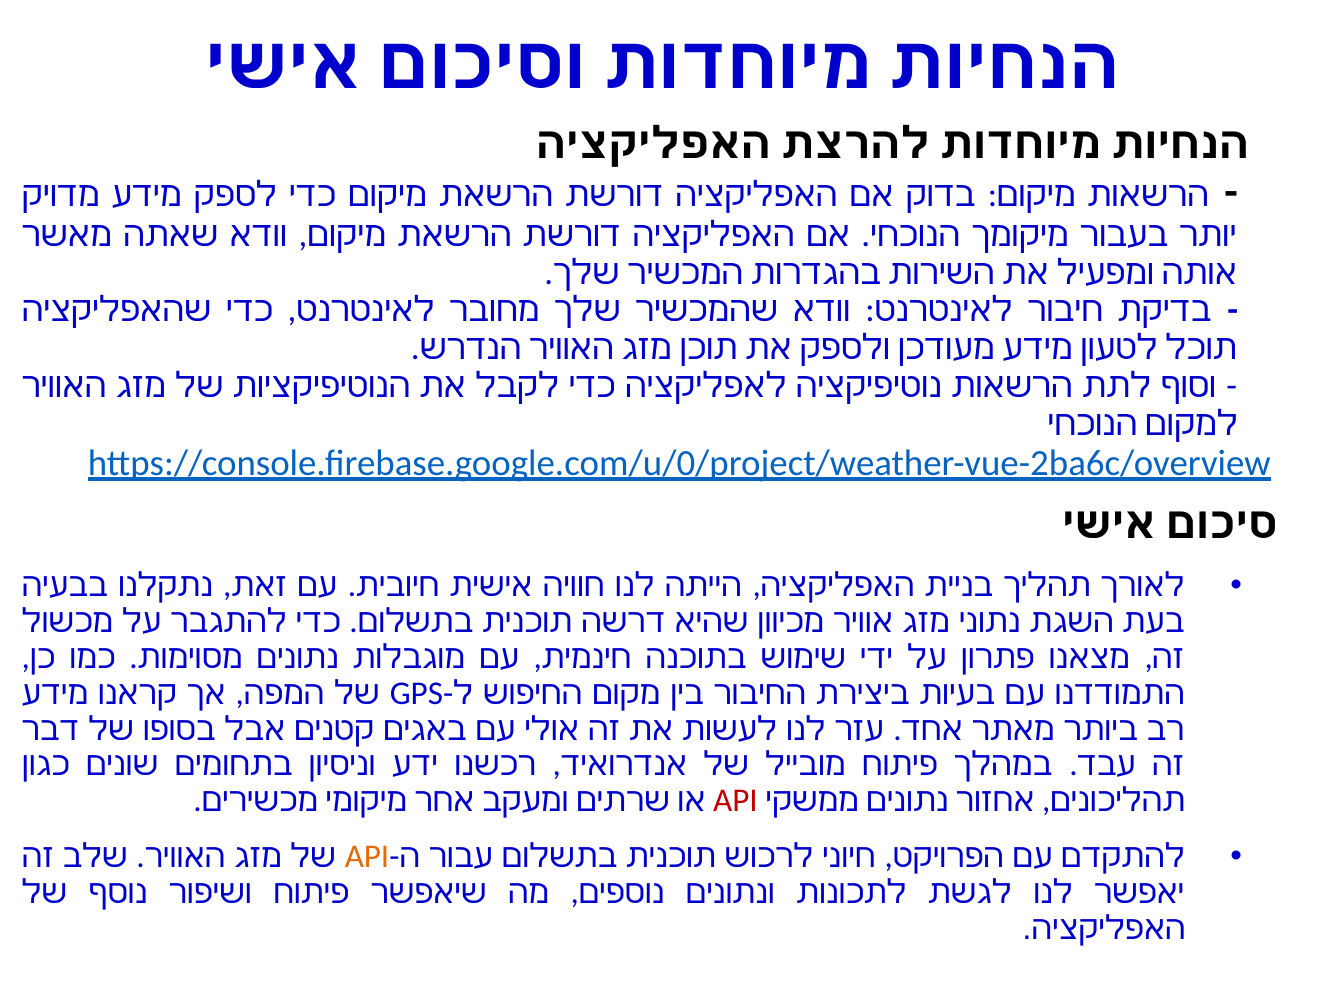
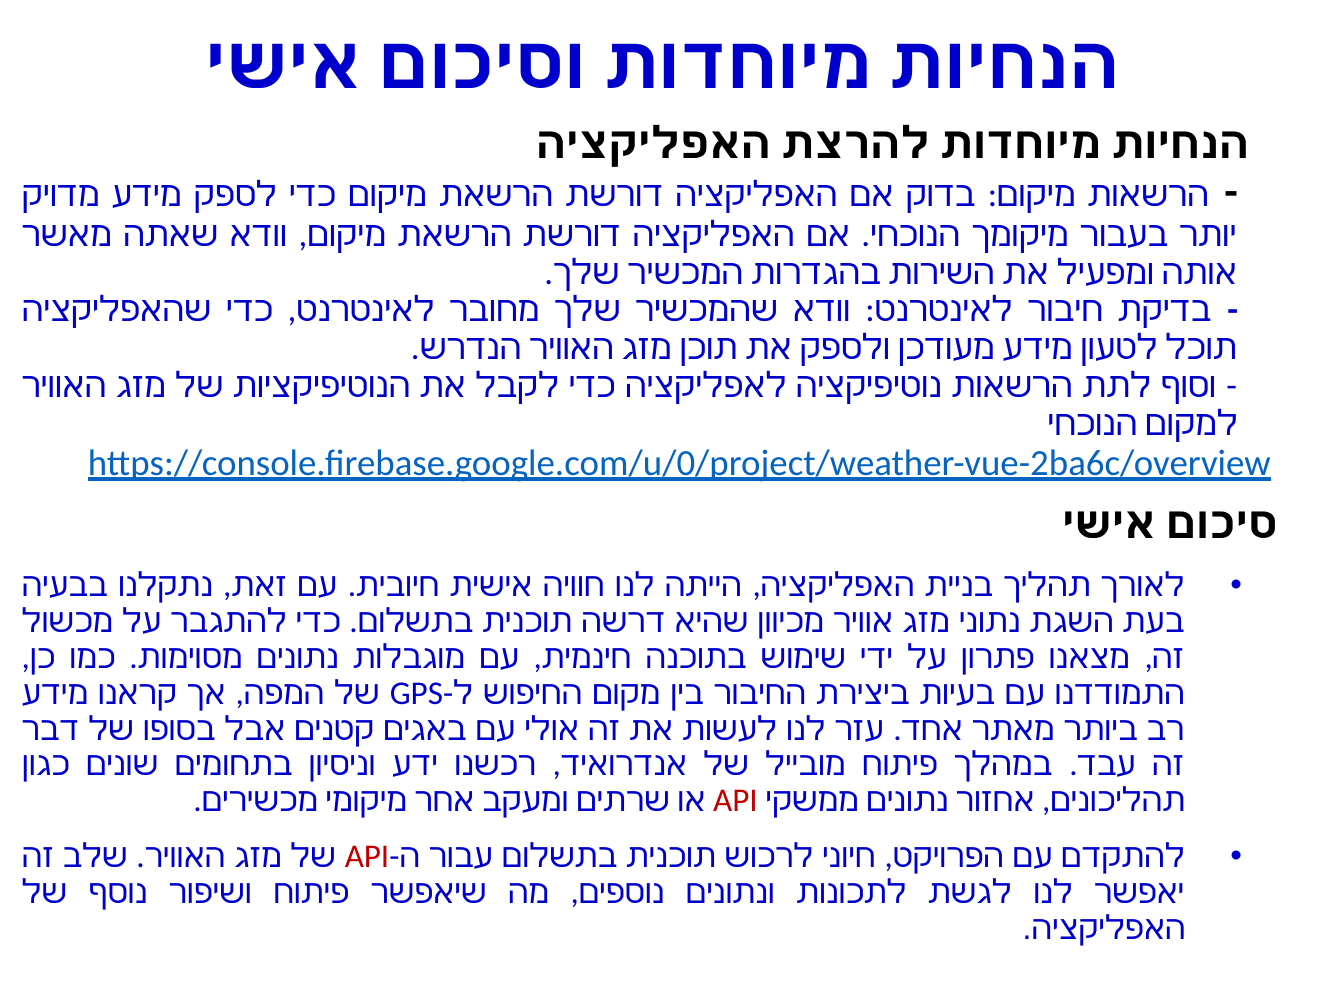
API at (367, 856) colour: orange -> red
